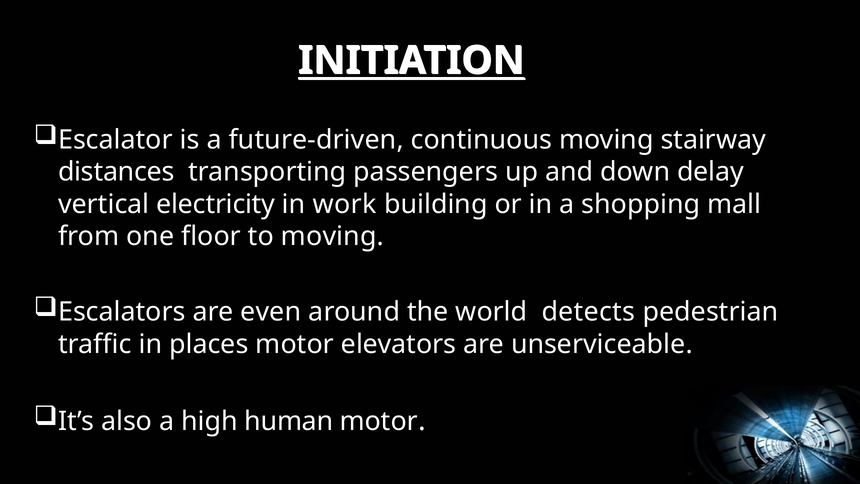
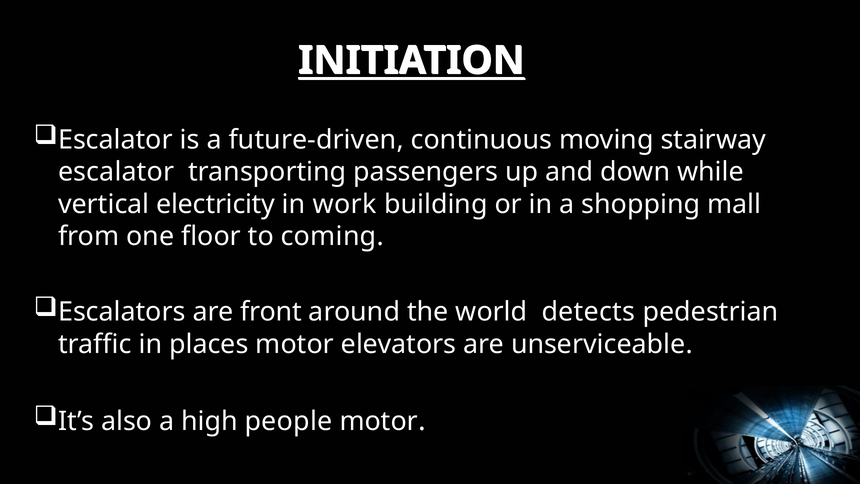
distances at (116, 172): distances -> escalator
delay: delay -> while
to moving: moving -> coming
even: even -> front
human: human -> people
